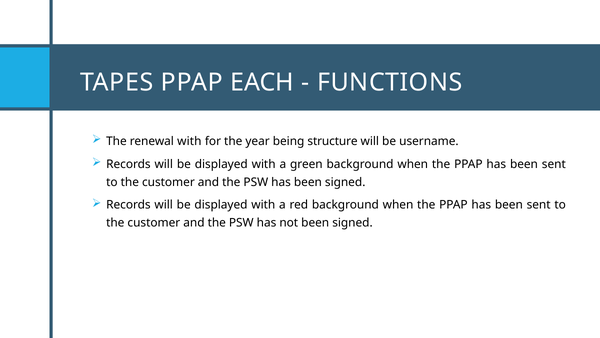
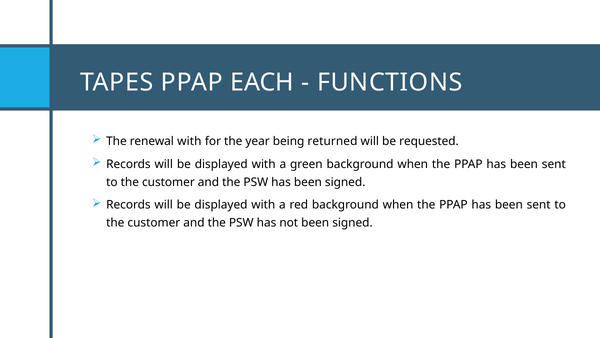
structure: structure -> returned
username: username -> requested
